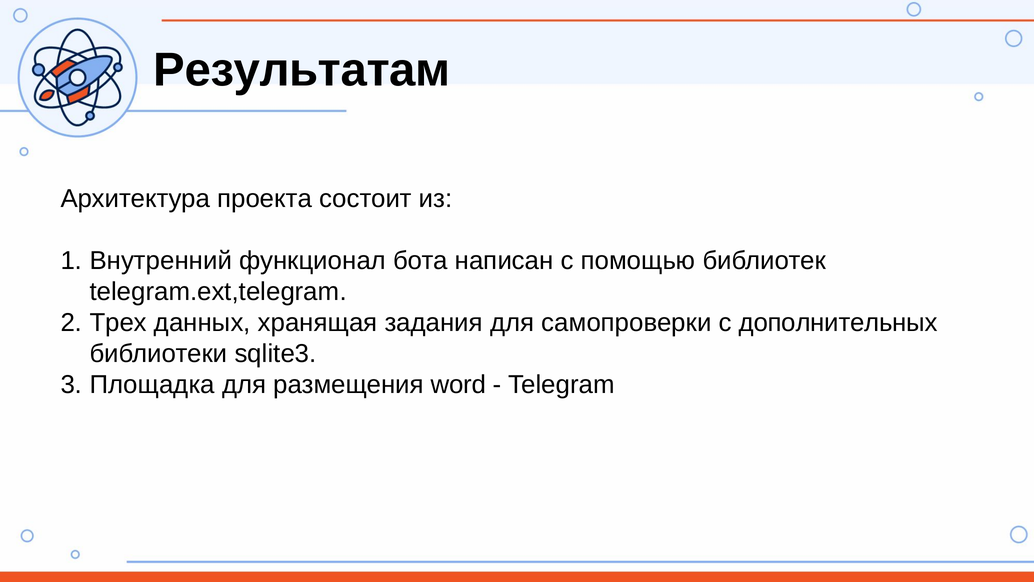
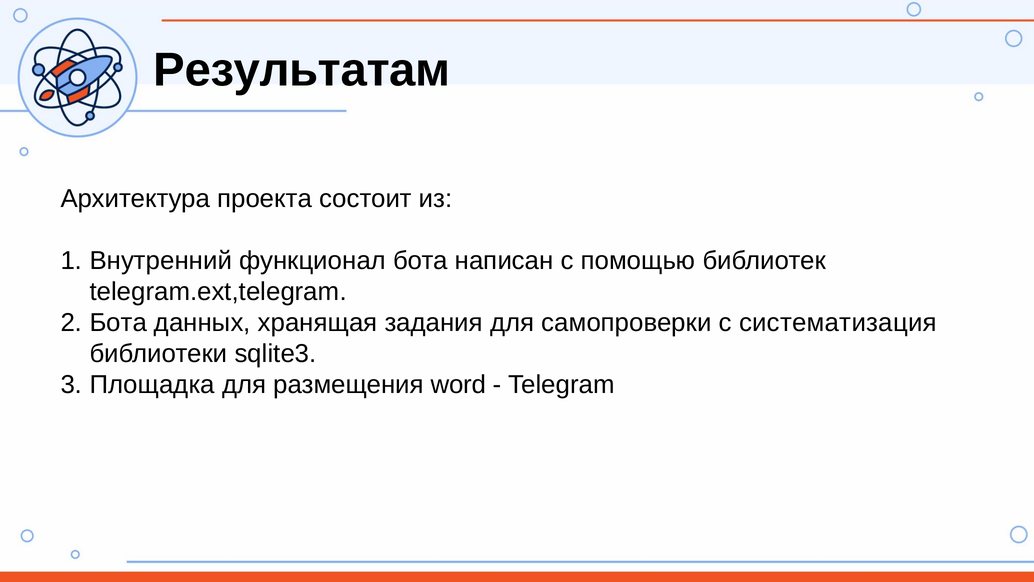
Трех at (118, 322): Трех -> Бота
дополнительных: дополнительных -> систематизация
